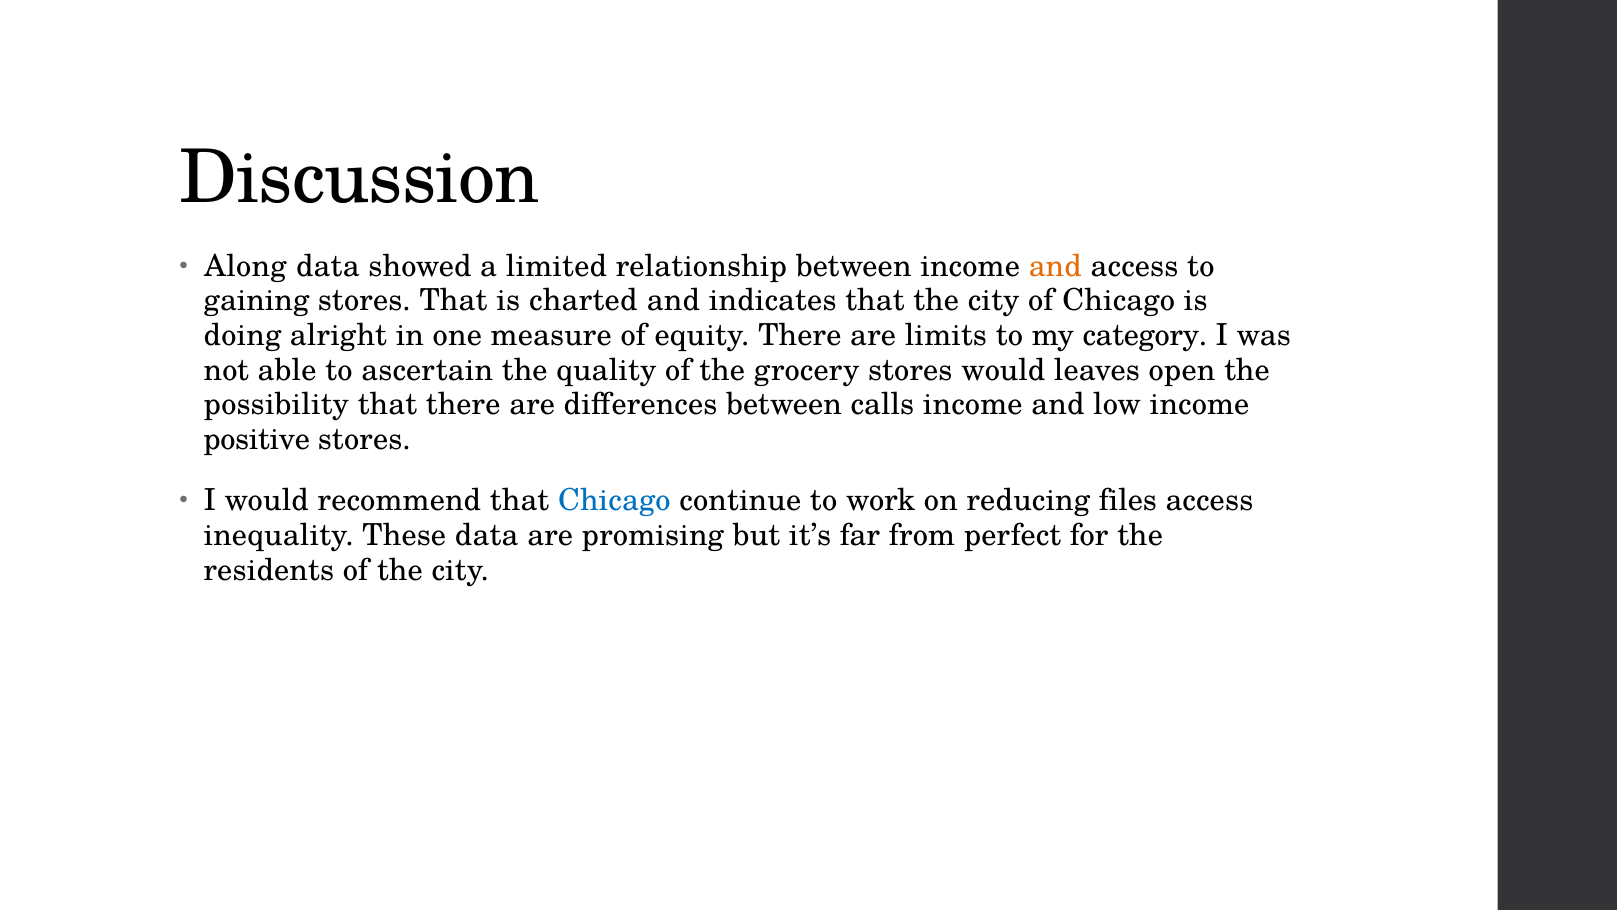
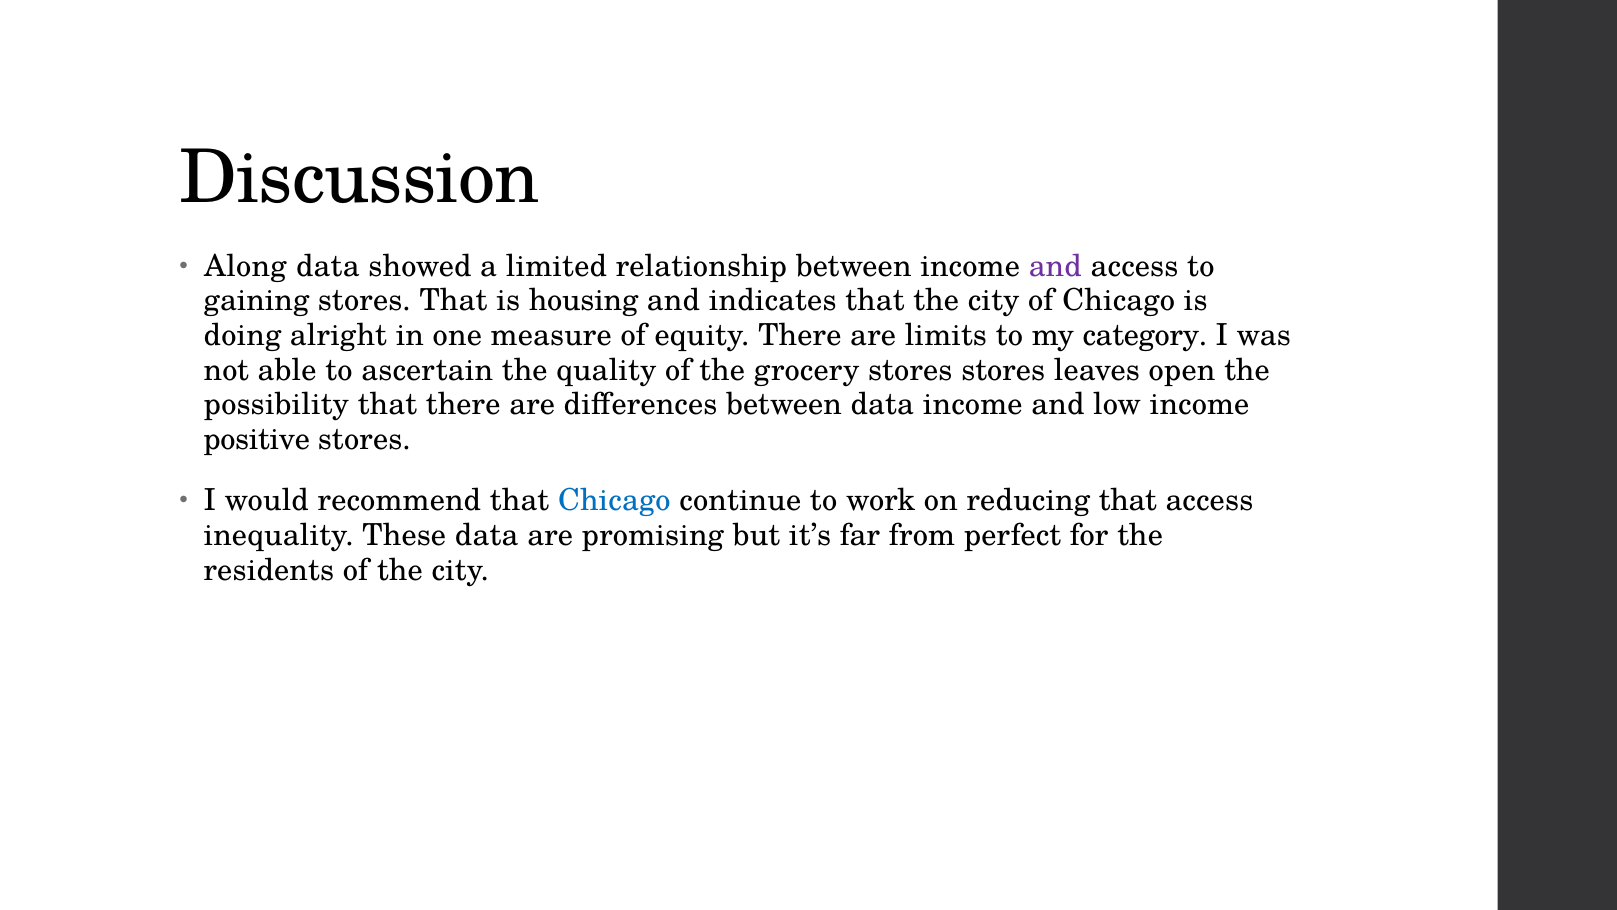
and at (1055, 266) colour: orange -> purple
charted: charted -> housing
stores would: would -> stores
between calls: calls -> data
reducing files: files -> that
